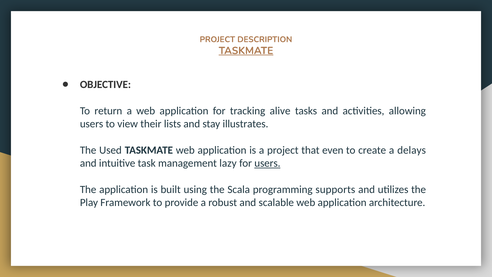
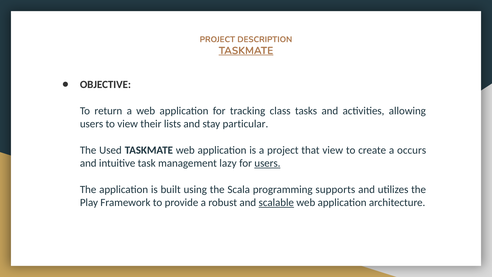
alive: alive -> class
illustrates: illustrates -> particular
that even: even -> view
delays: delays -> occurs
scalable underline: none -> present
